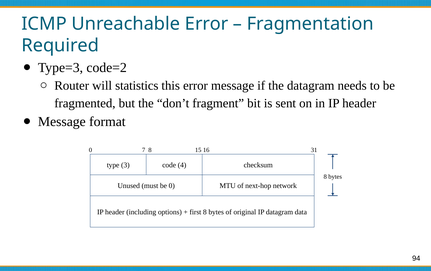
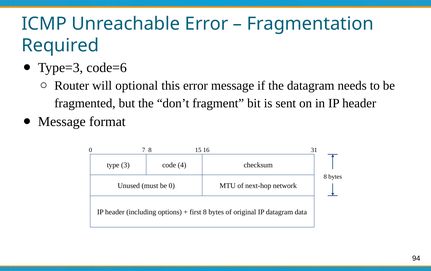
code=2: code=2 -> code=6
statistics: statistics -> optional
